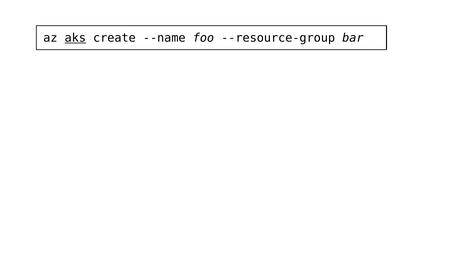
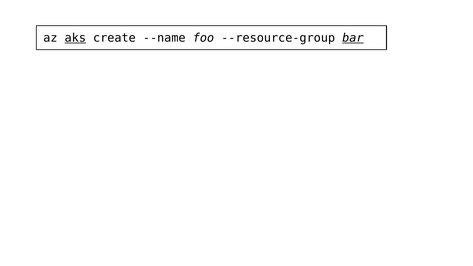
bar underline: none -> present
